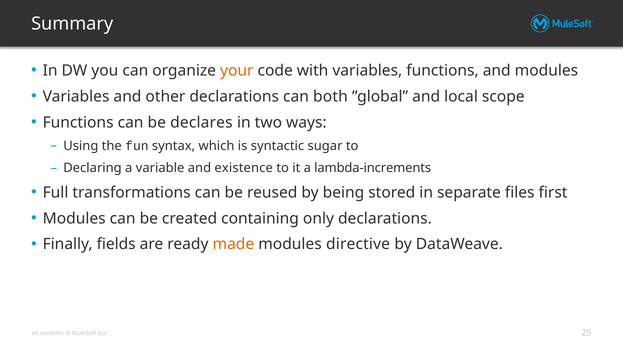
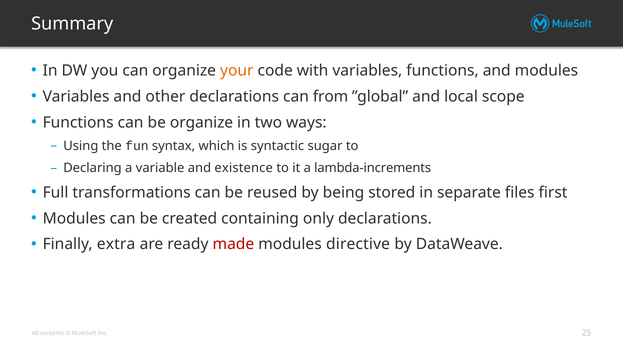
both: both -> from
be declares: declares -> organize
fields: fields -> extra
made colour: orange -> red
